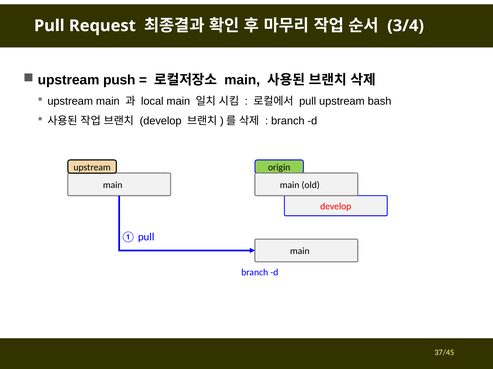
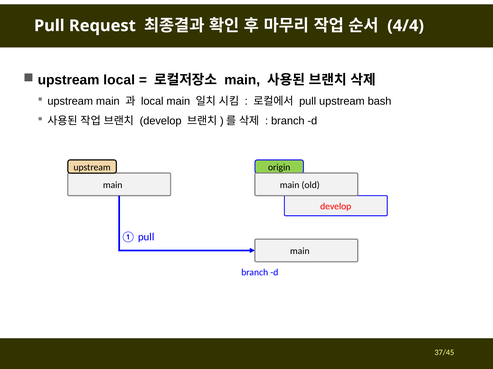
3/4: 3/4 -> 4/4
upstream push: push -> local
